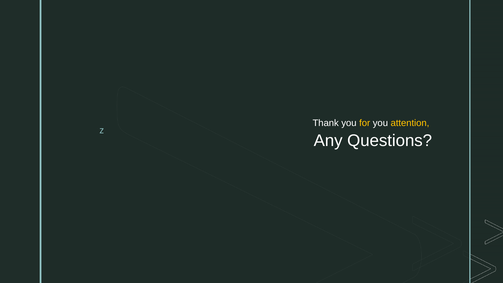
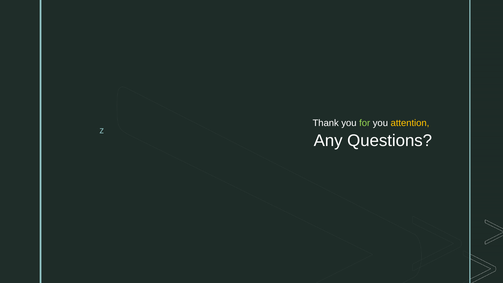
for colour: yellow -> light green
